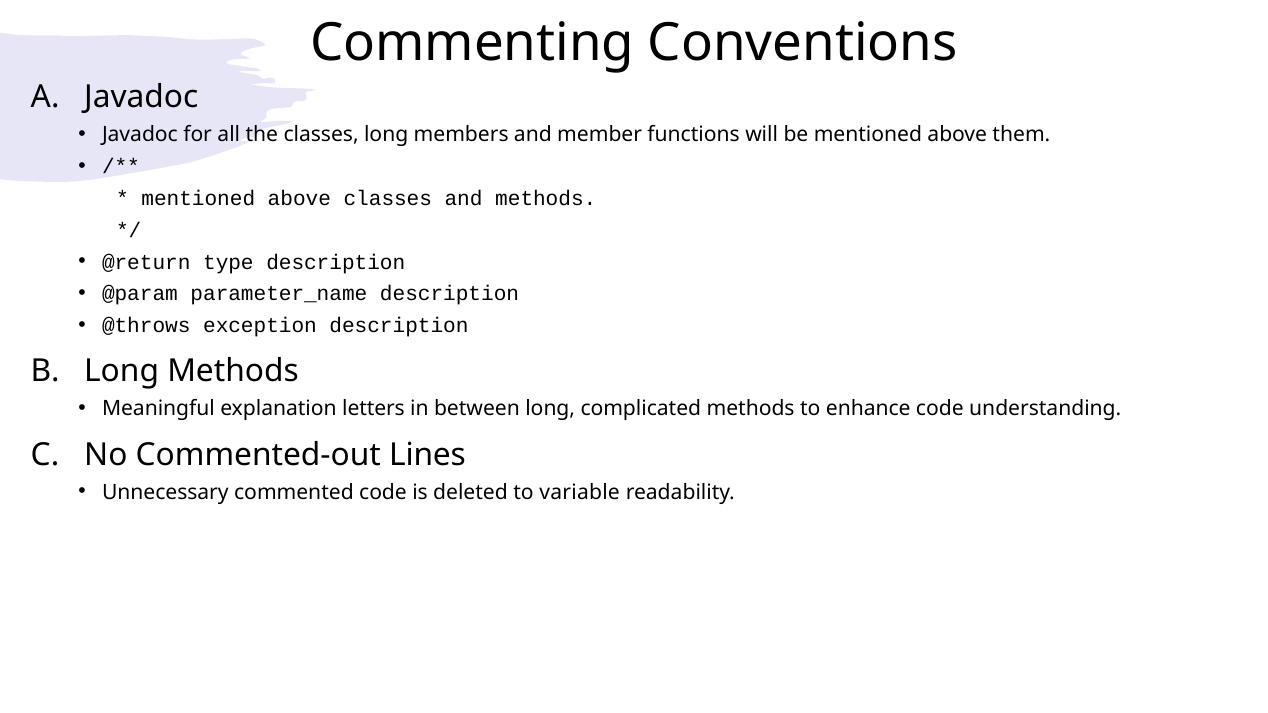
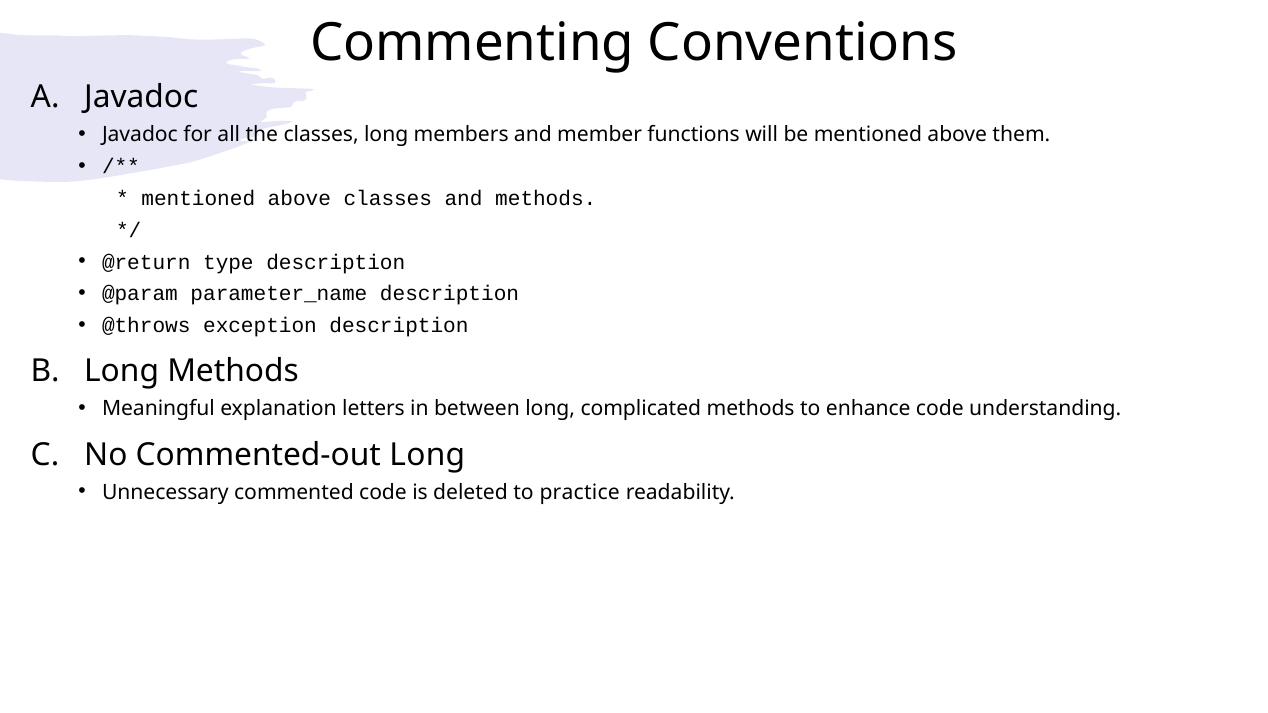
Commented-out Lines: Lines -> Long
variable: variable -> practice
